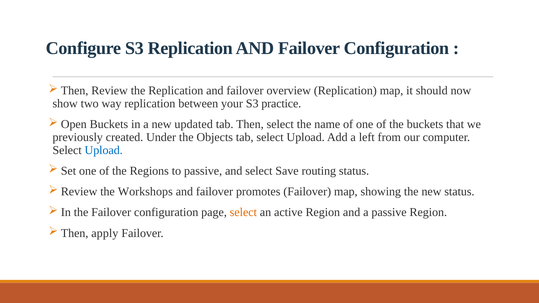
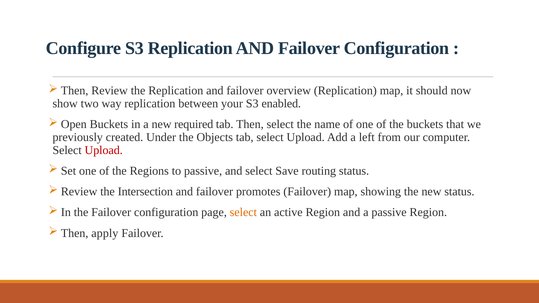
practice: practice -> enabled
updated: updated -> required
Upload at (104, 150) colour: blue -> red
Workshops: Workshops -> Intersection
